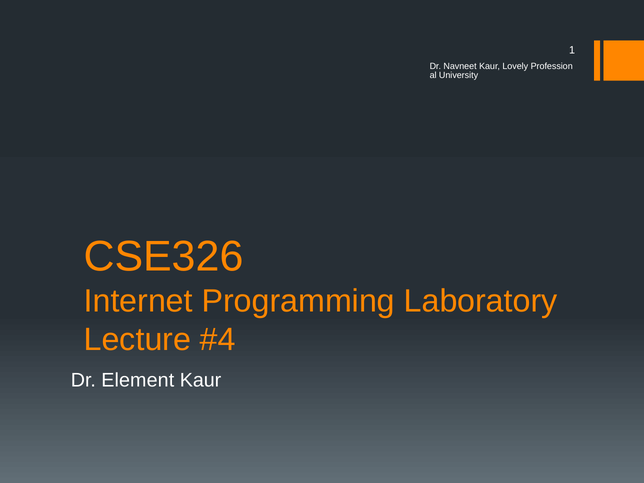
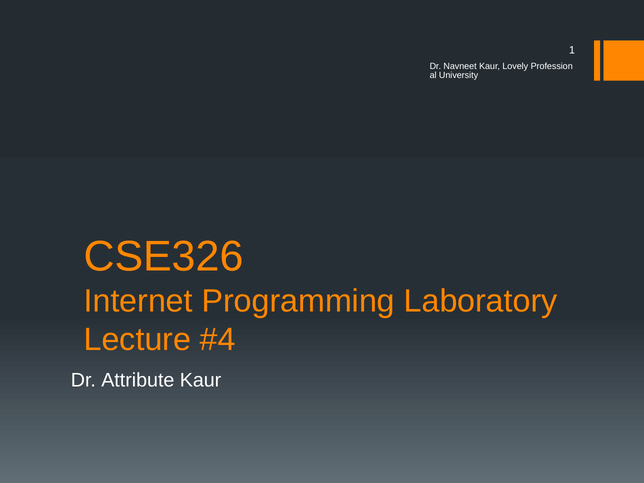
Element: Element -> Attribute
